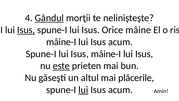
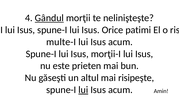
Isus at (26, 30) underline: present -> none
mâine: mâine -> patimi
mâine-I at (61, 42): mâine-I -> multe-I
Isus mâine-I: mâine-I -> morţii-I
este underline: present -> none
mai plăcerile: plăcerile -> risipeşte
